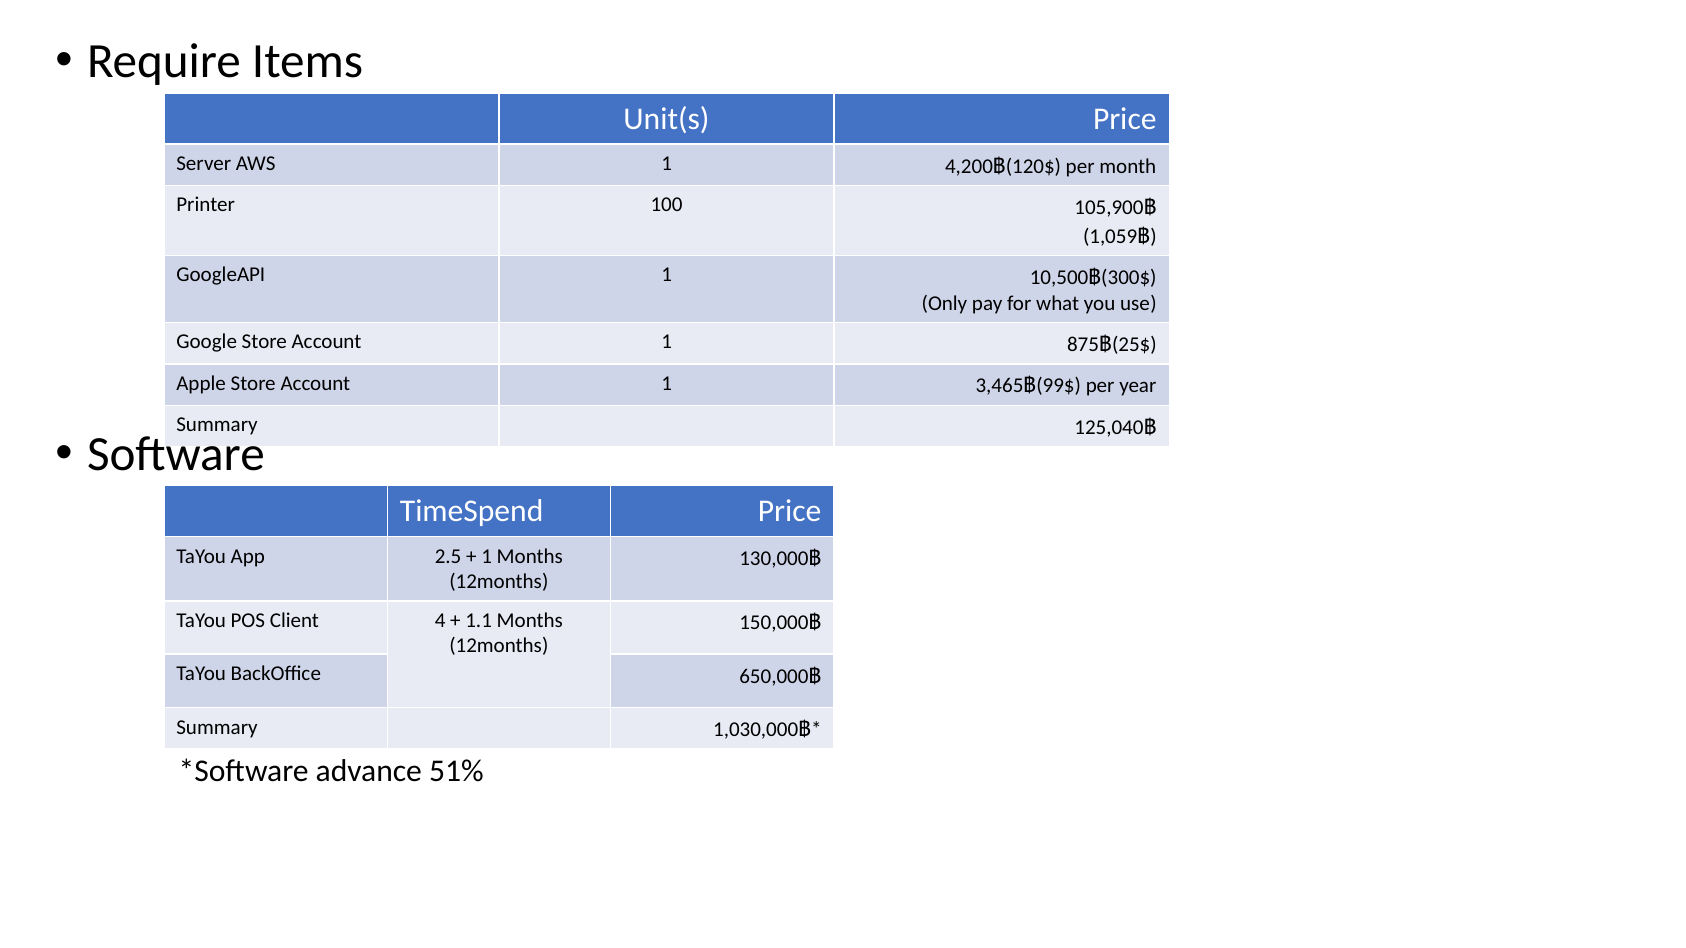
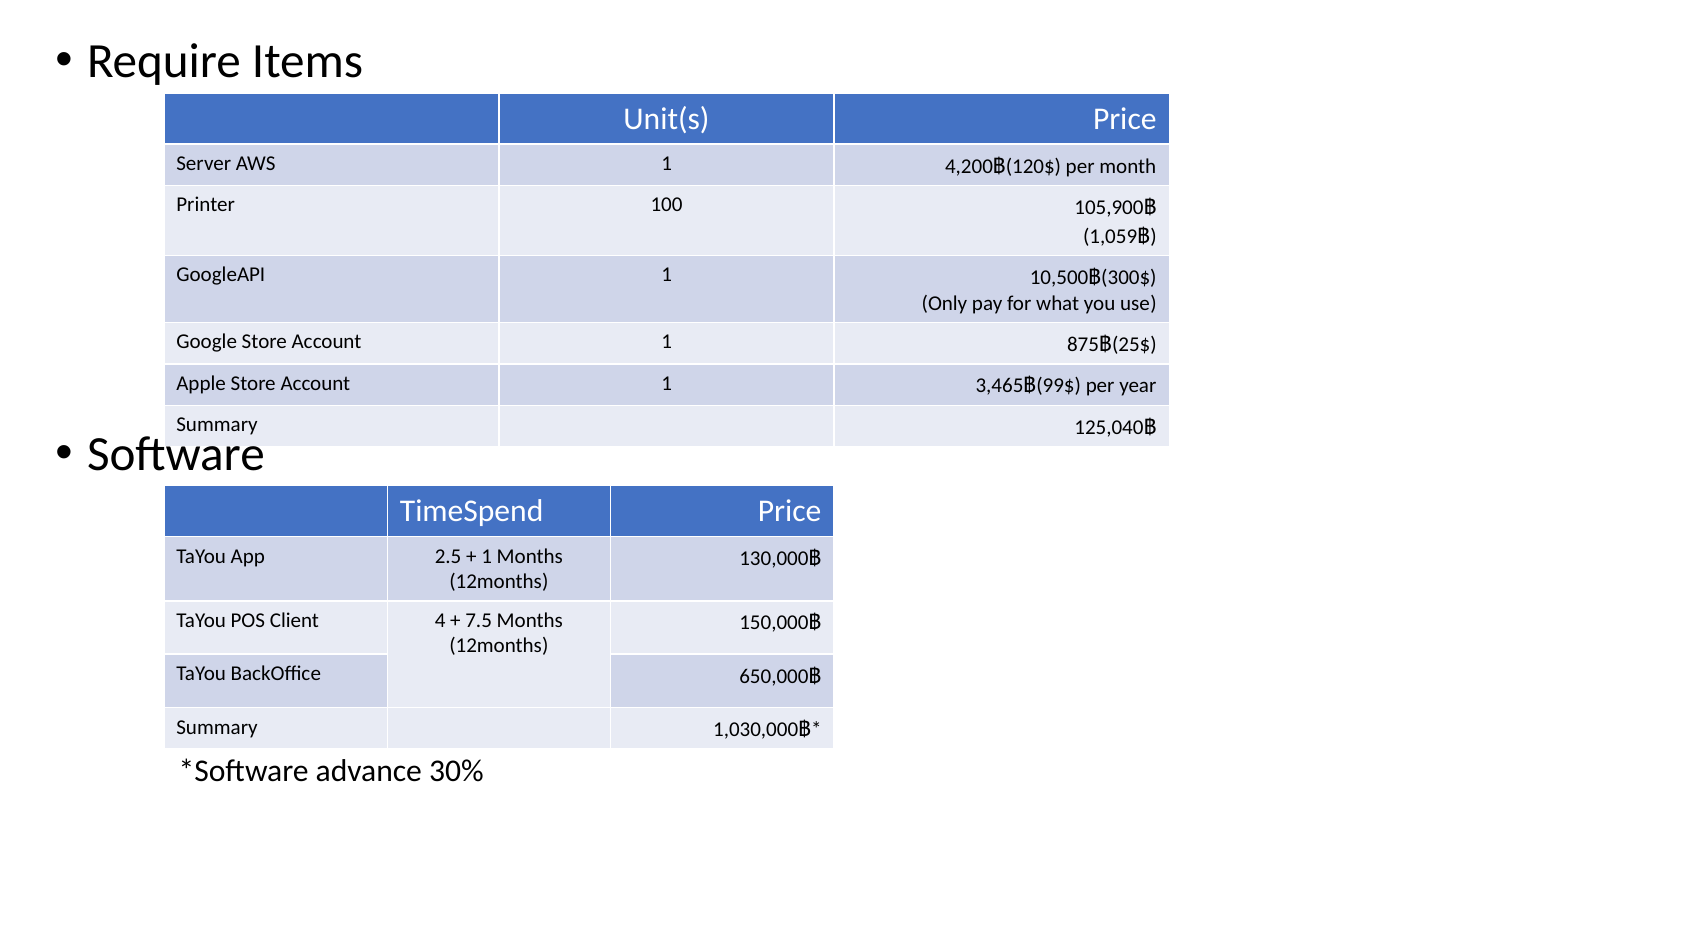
1.1: 1.1 -> 7.5
51%: 51% -> 30%
